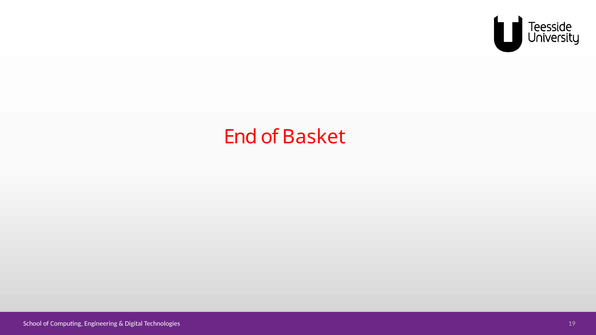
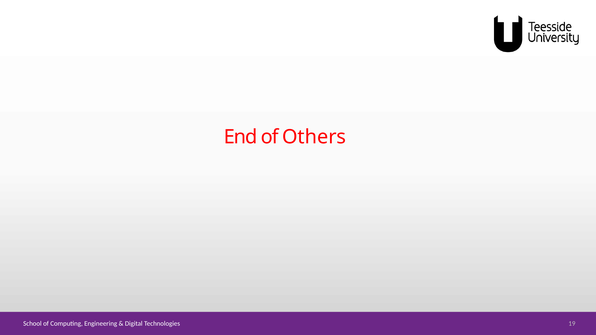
Basket: Basket -> Others
